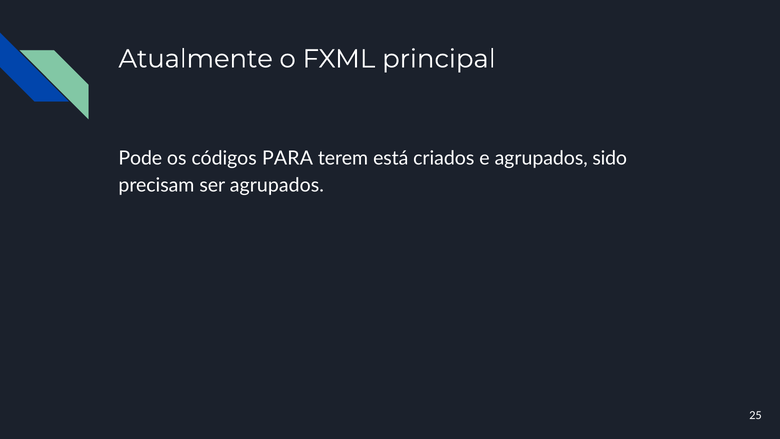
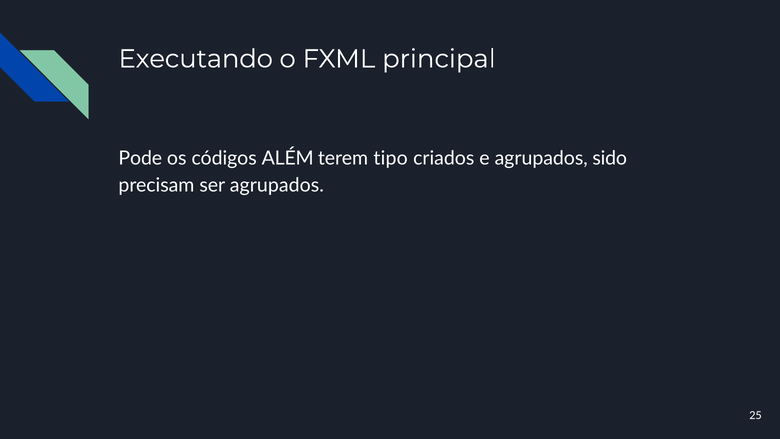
Atualmente: Atualmente -> Executando
PARA: PARA -> ALÉM
está: está -> tipo
